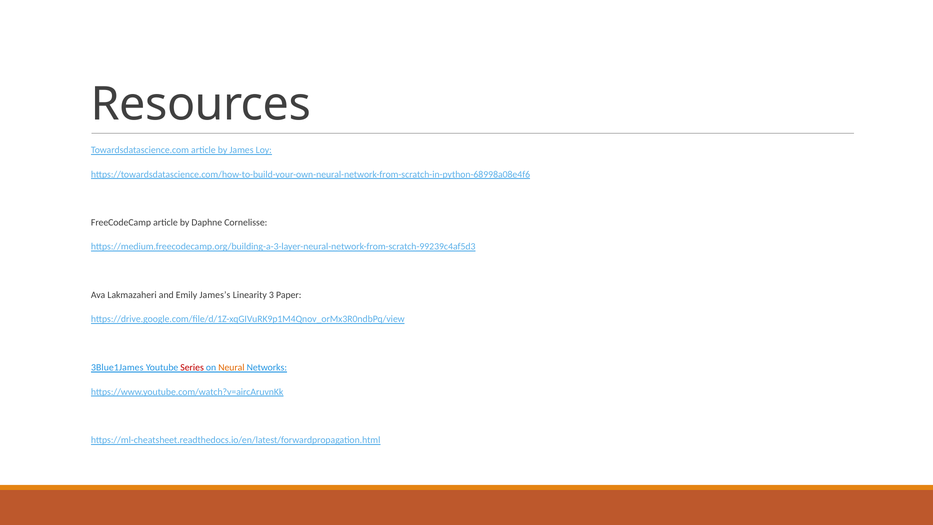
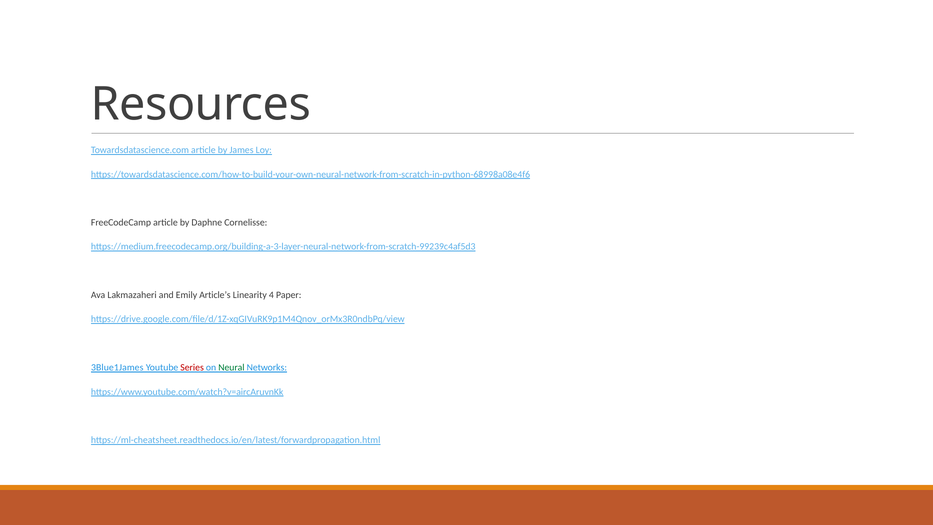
James’s: James’s -> Article’s
3: 3 -> 4
Neural colour: orange -> green
